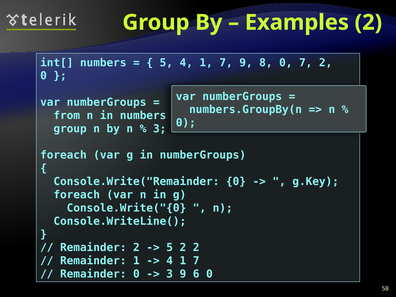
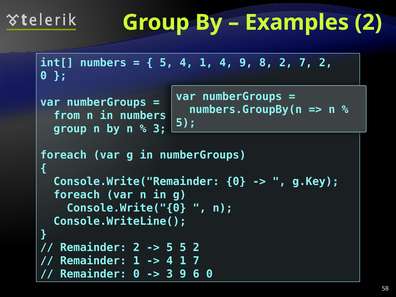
5 4 1 7: 7 -> 4
8 0: 0 -> 2
0 at (186, 123): 0 -> 5
5 2: 2 -> 5
